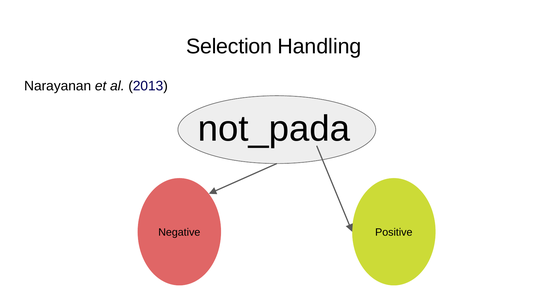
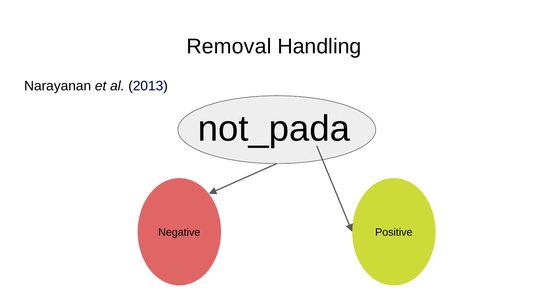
Selection: Selection -> Removal
